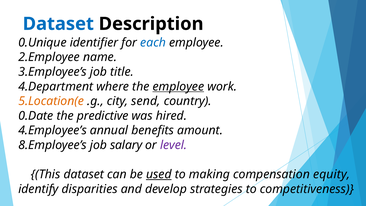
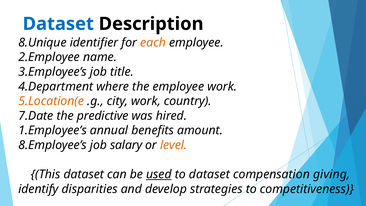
0.Unique: 0.Unique -> 8.Unique
each colour: blue -> orange
employee at (178, 86) underline: present -> none
city send: send -> work
0.Date: 0.Date -> 7.Date
4.Employee’s: 4.Employee’s -> 1.Employee’s
level colour: purple -> orange
to making: making -> dataset
equity: equity -> giving
